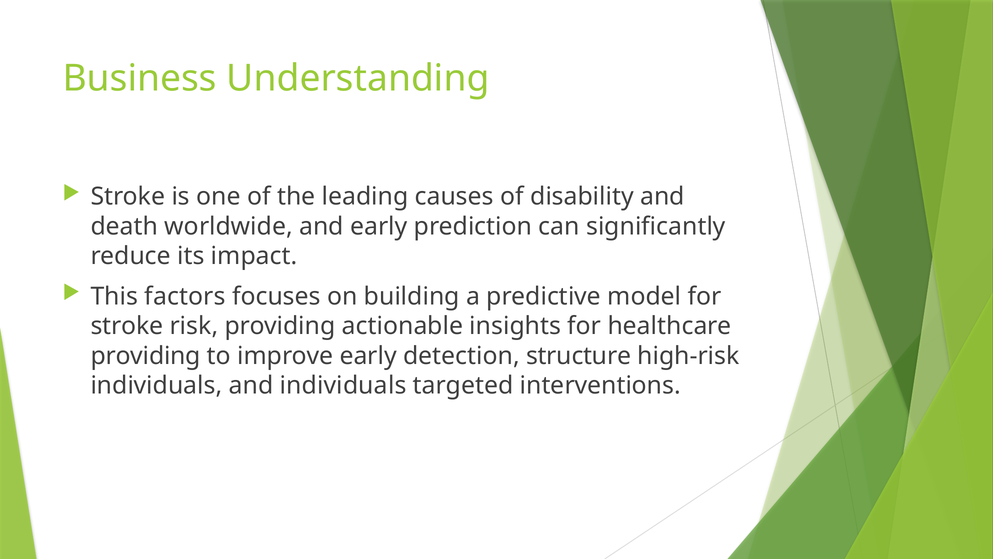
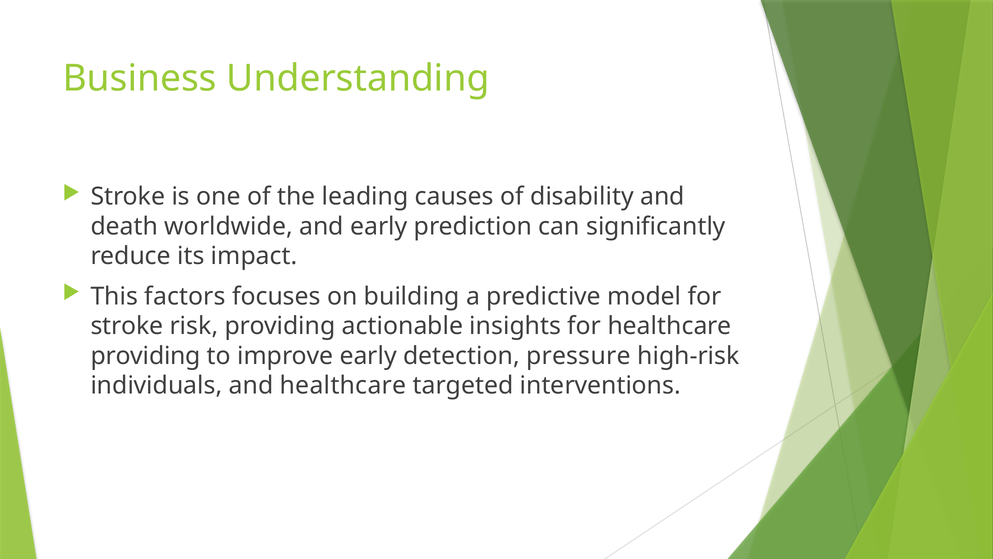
structure: structure -> pressure
and individuals: individuals -> healthcare
